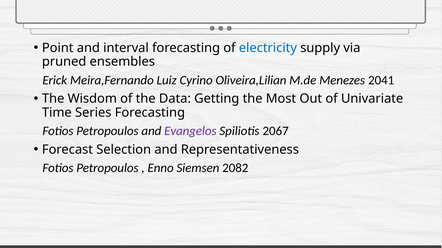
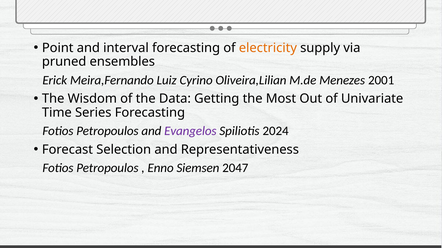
electricity colour: blue -> orange
2041: 2041 -> 2001
2067: 2067 -> 2024
2082: 2082 -> 2047
